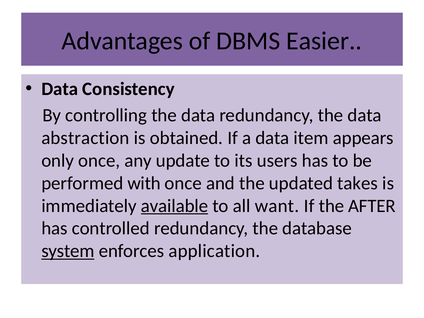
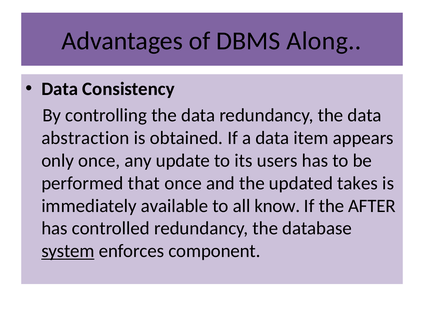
Easier: Easier -> Along
with: with -> that
available underline: present -> none
want: want -> know
application: application -> component
